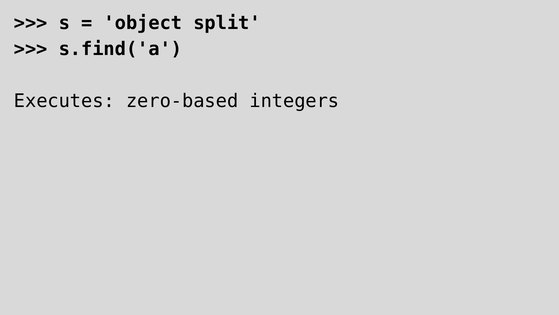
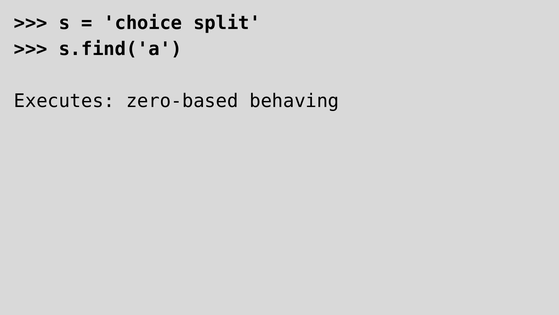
object: object -> choice
integers: integers -> behaving
